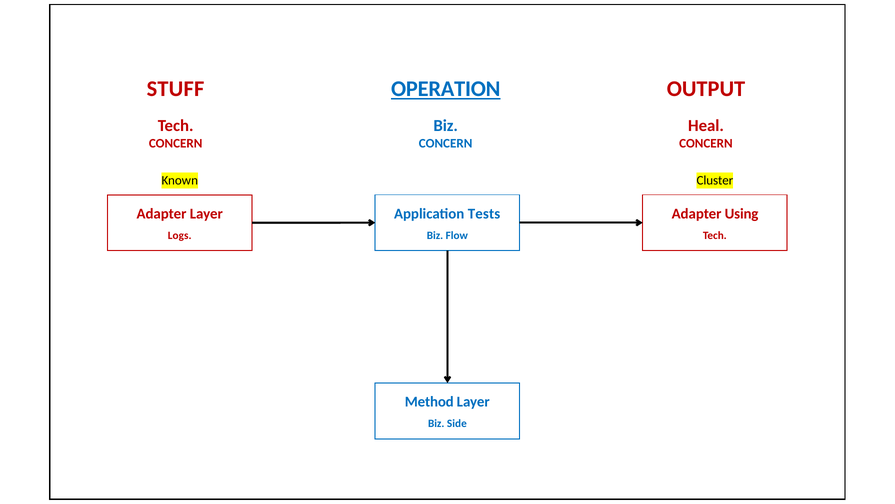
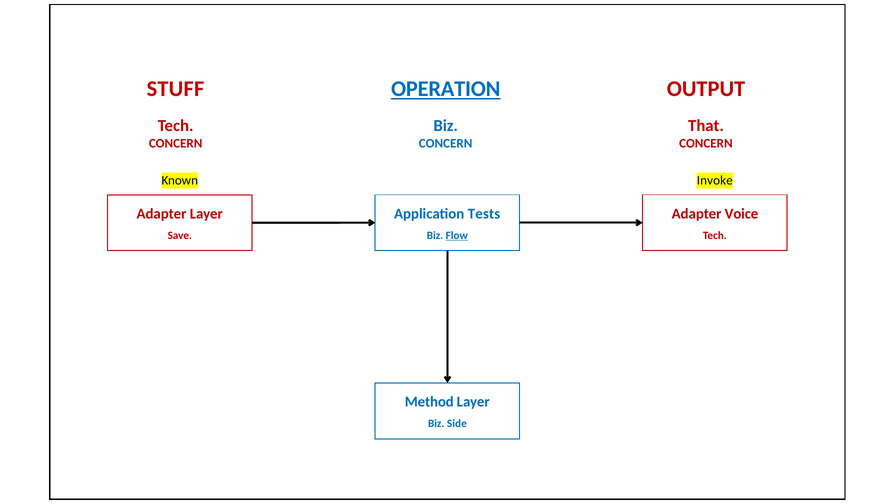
Heal: Heal -> That
Cluster: Cluster -> Invoke
Using: Using -> Voice
Logs: Logs -> Save
Flow underline: none -> present
